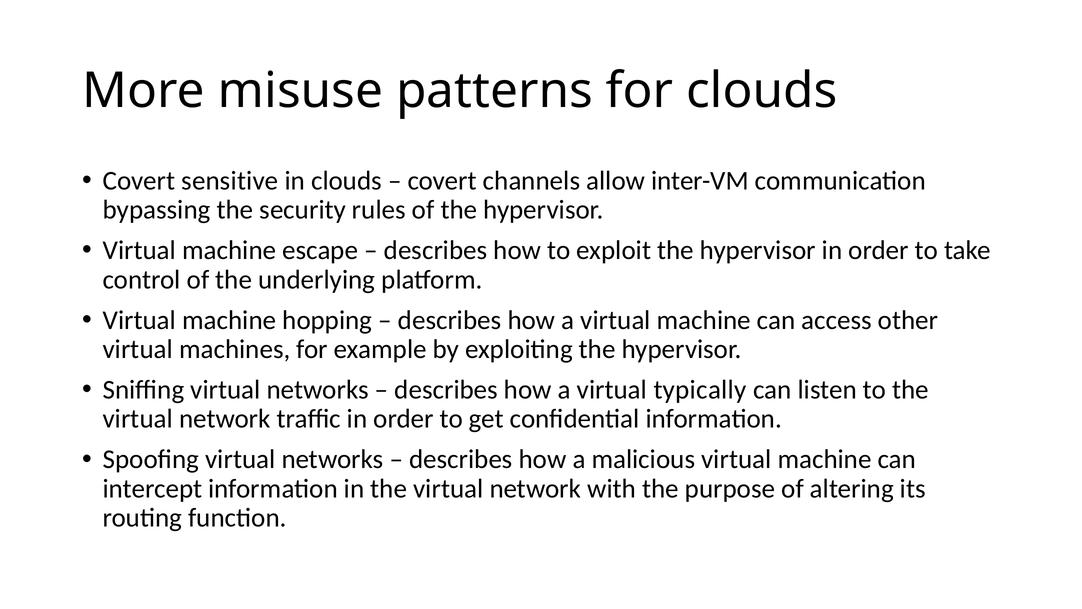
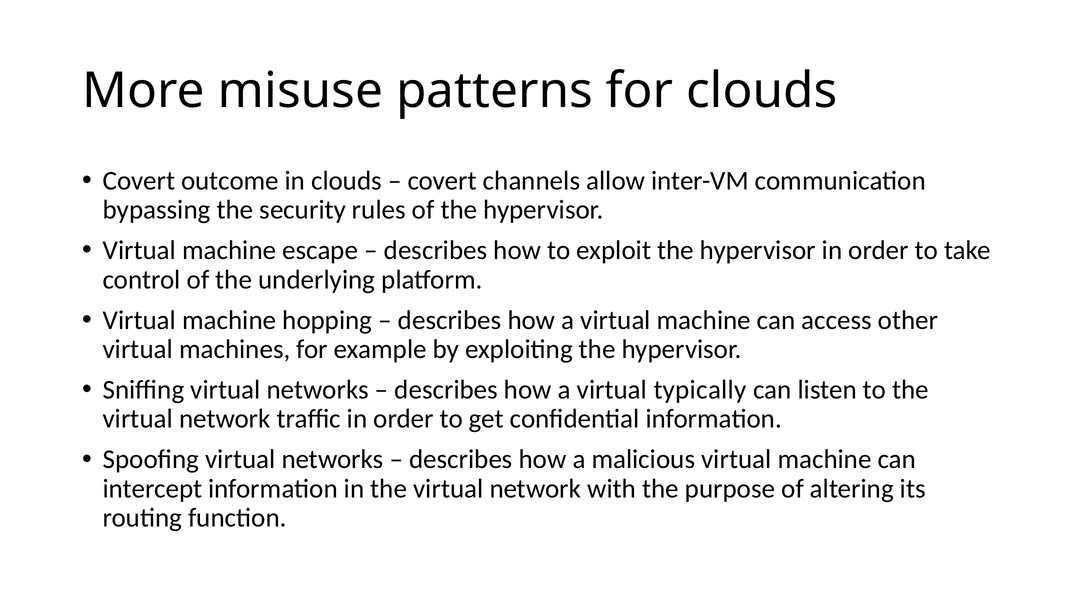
sensitive: sensitive -> outcome
